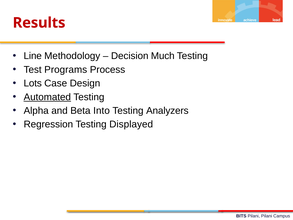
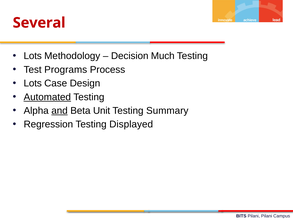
Results: Results -> Several
Line at (33, 56): Line -> Lots
and underline: none -> present
Into: Into -> Unit
Analyzers: Analyzers -> Summary
